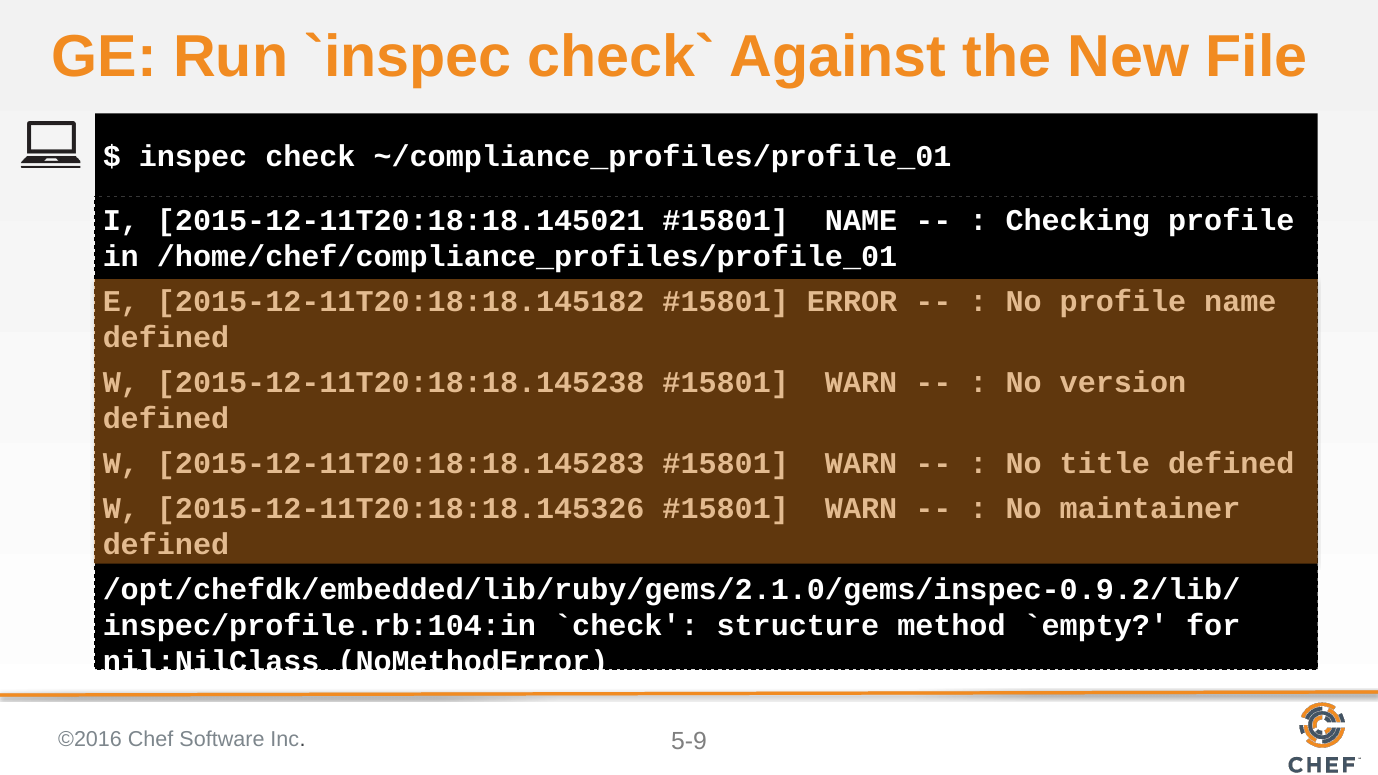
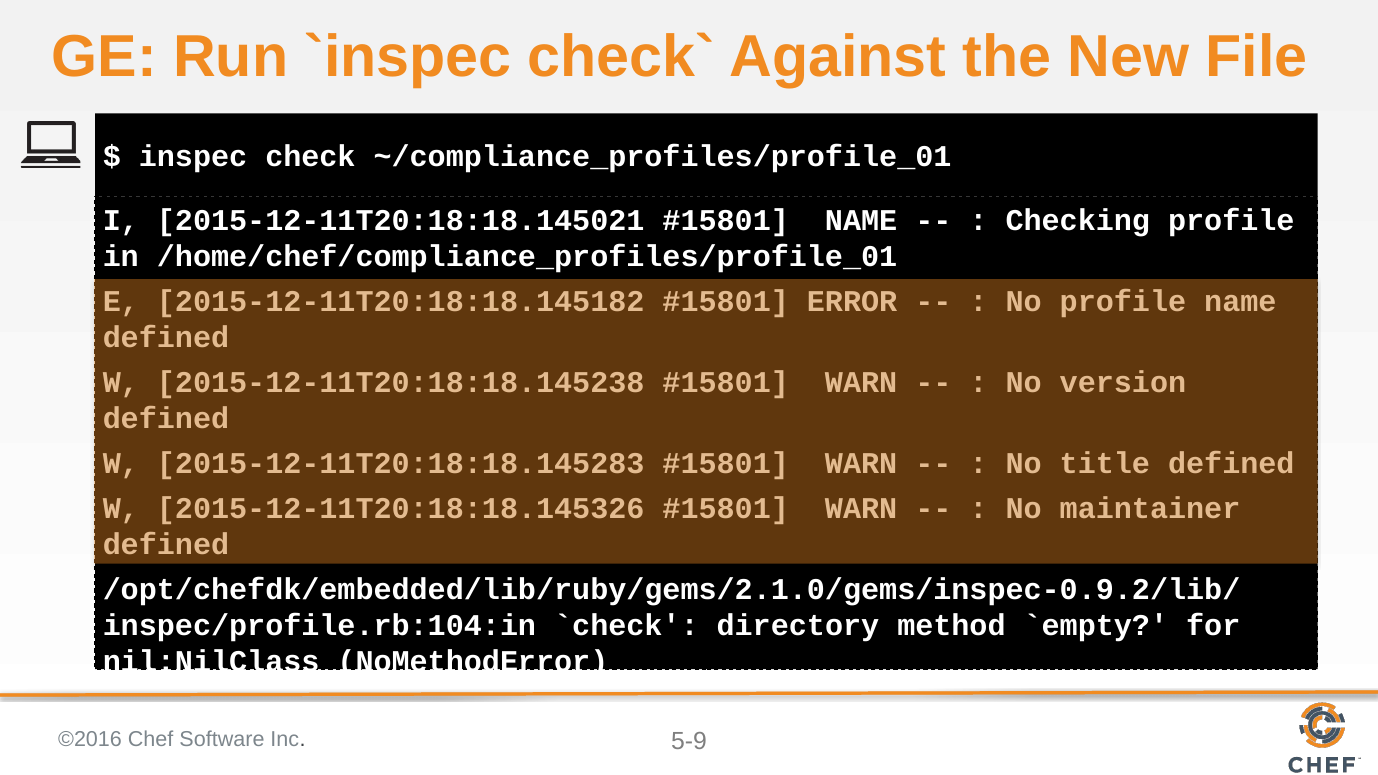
structure: structure -> directory
